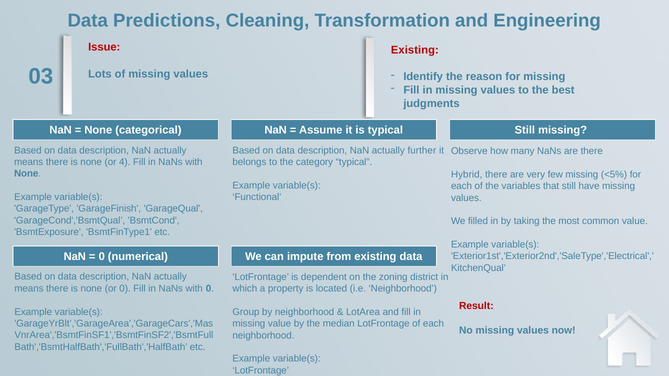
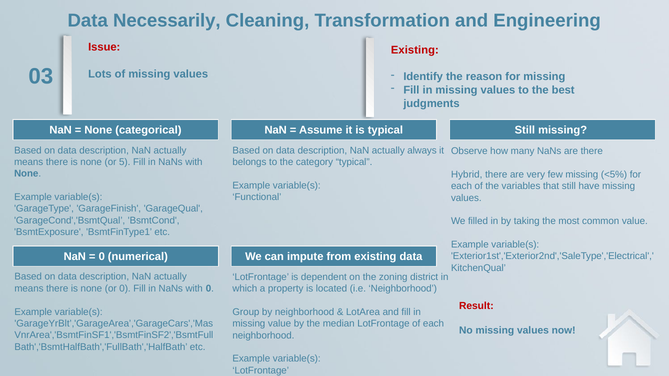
Predictions: Predictions -> Necessarily
further: further -> always
4: 4 -> 5
